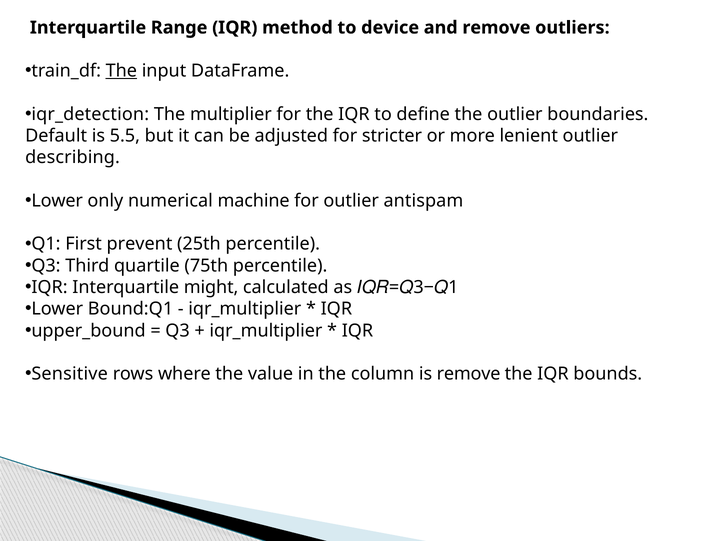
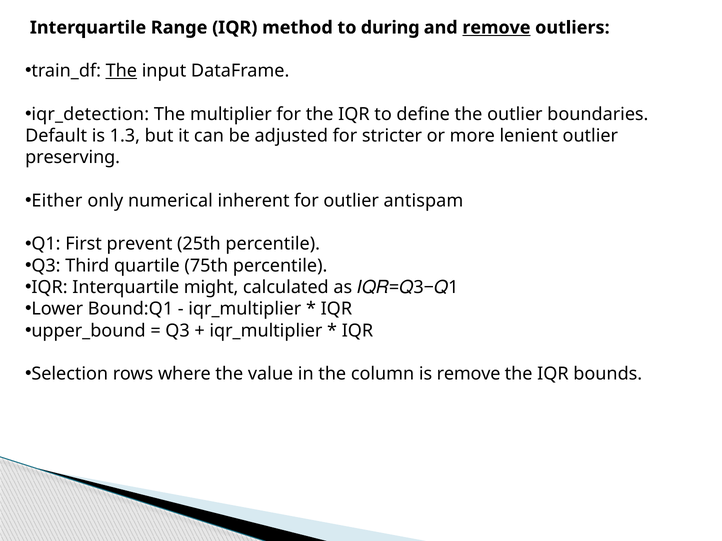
device: device -> during
remove at (496, 28) underline: none -> present
5.5: 5.5 -> 1.3
describing: describing -> preserving
Lower at (57, 201): Lower -> Either
machine: machine -> inherent
Sensitive: Sensitive -> Selection
